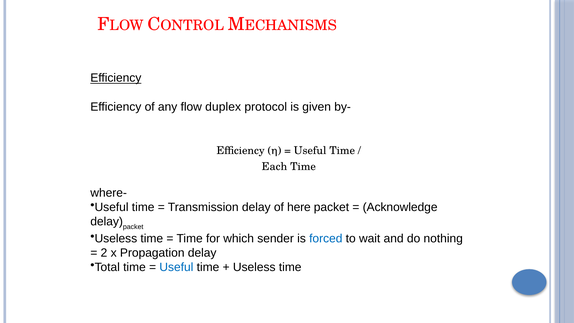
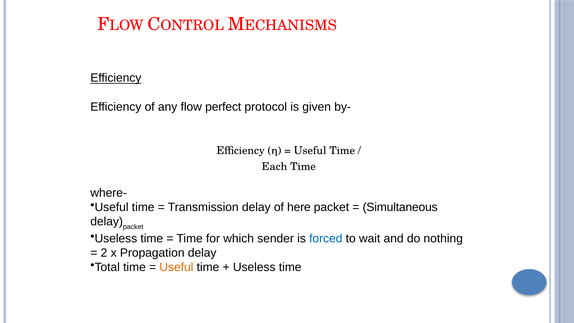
duplex: duplex -> perfect
Acknowledge: Acknowledge -> Simultaneous
Useful at (176, 267) colour: blue -> orange
